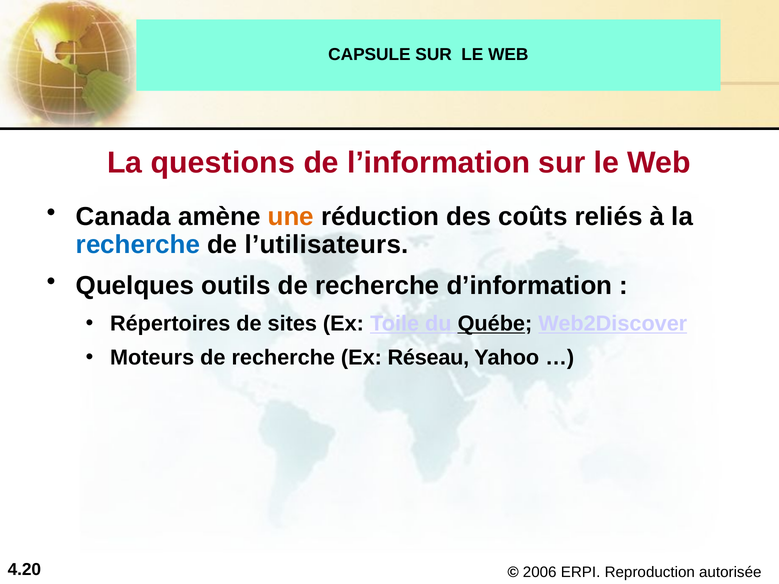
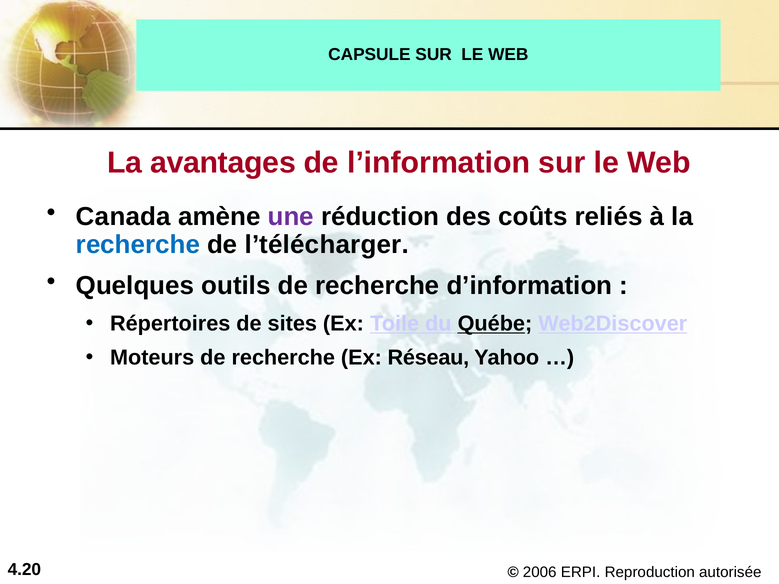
questions: questions -> avantages
une colour: orange -> purple
l’utilisateurs: l’utilisateurs -> l’télécharger
